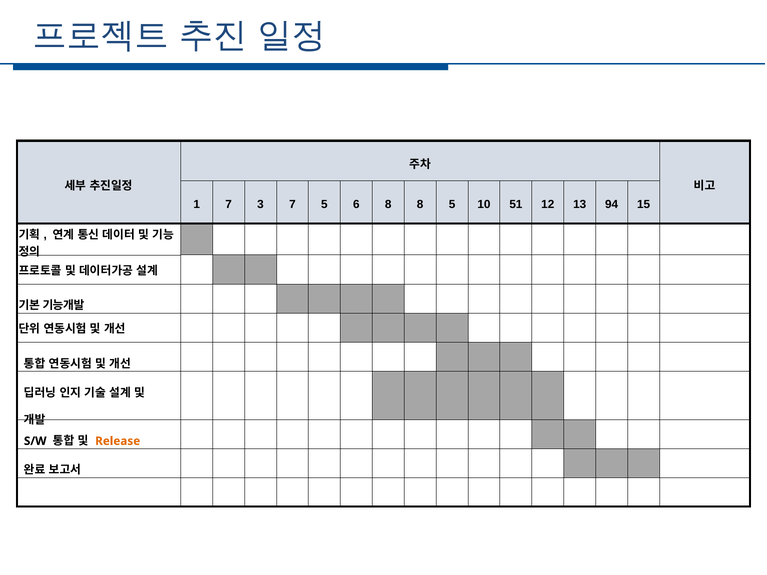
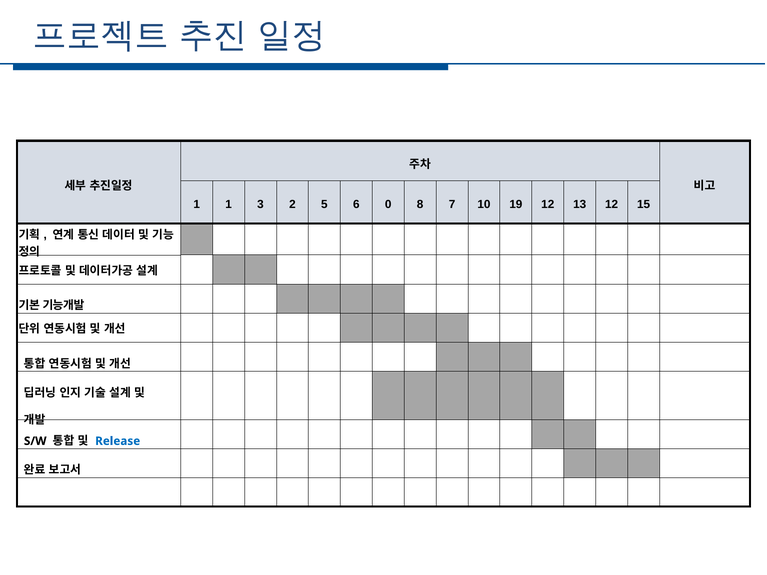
1 7: 7 -> 1
3 7: 7 -> 2
6 8: 8 -> 0
8 5: 5 -> 7
51: 51 -> 19
13 94: 94 -> 12
Release colour: orange -> blue
